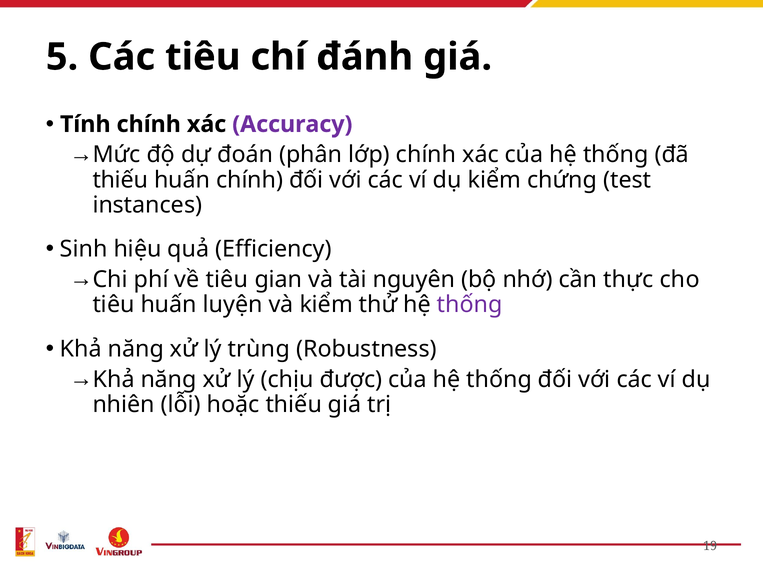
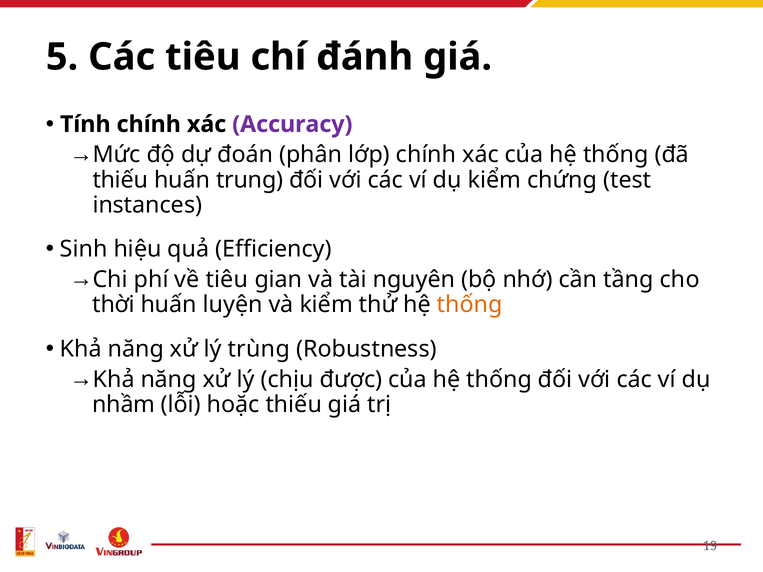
huấn chính: chính -> trung
thực: thực -> tầng
tiêu at (114, 305): tiêu -> thời
thống at (470, 305) colour: purple -> orange
nhiên: nhiên -> nhầm
